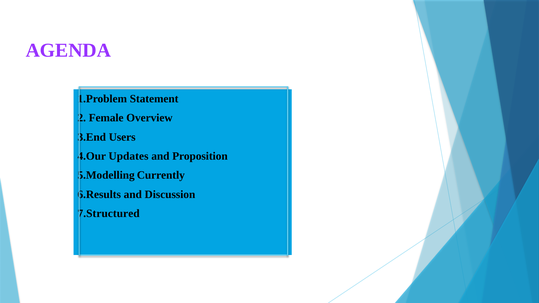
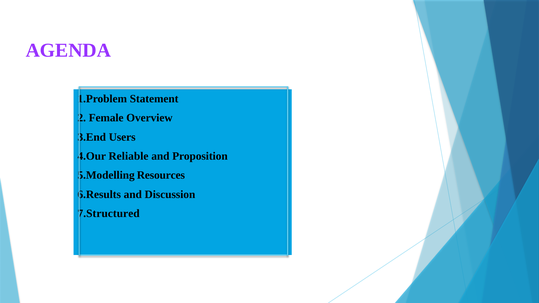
Updates: Updates -> Reliable
Currently: Currently -> Resources
